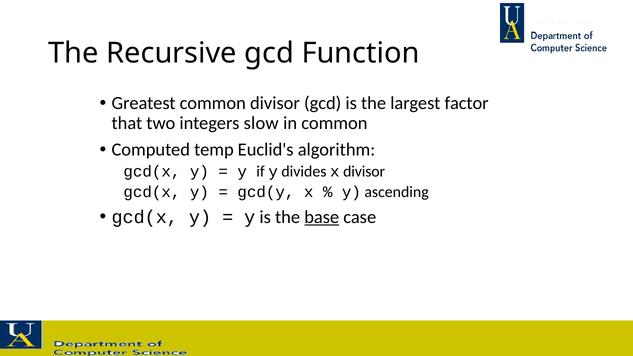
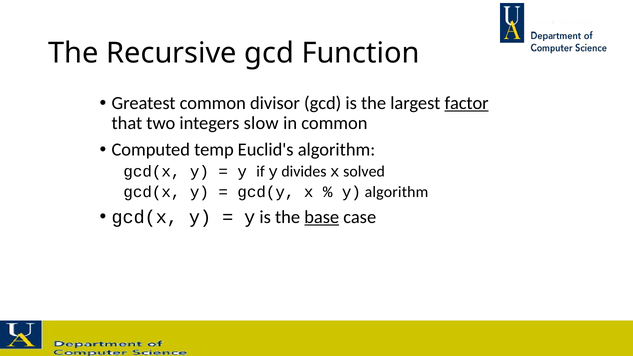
factor underline: none -> present
x divisor: divisor -> solved
y ascending: ascending -> algorithm
